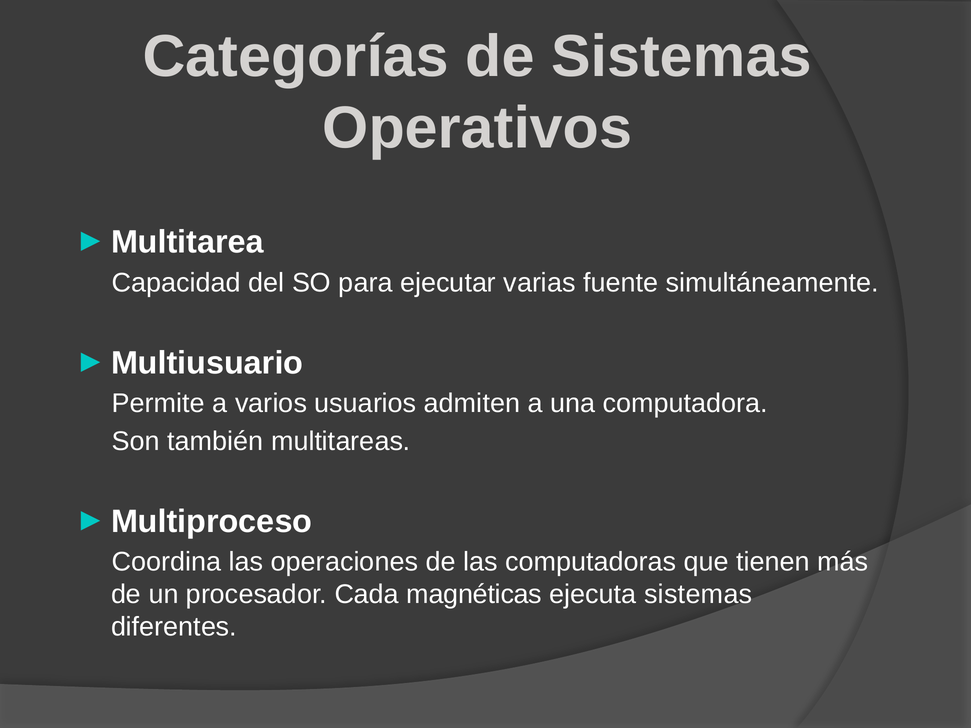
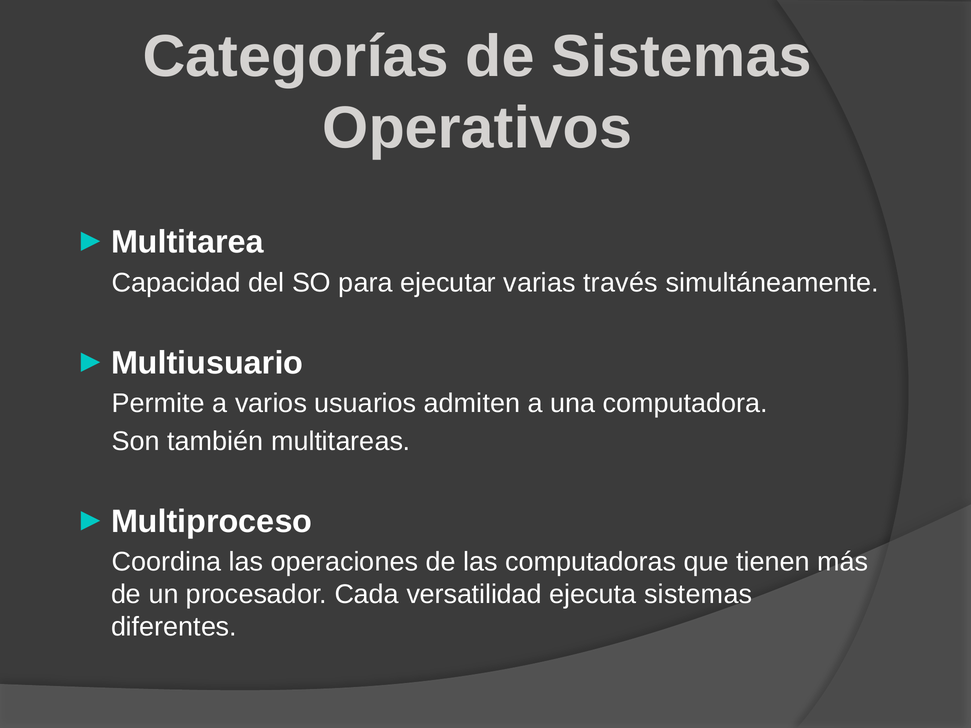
fuente: fuente -> través
magnéticas: magnéticas -> versatilidad
